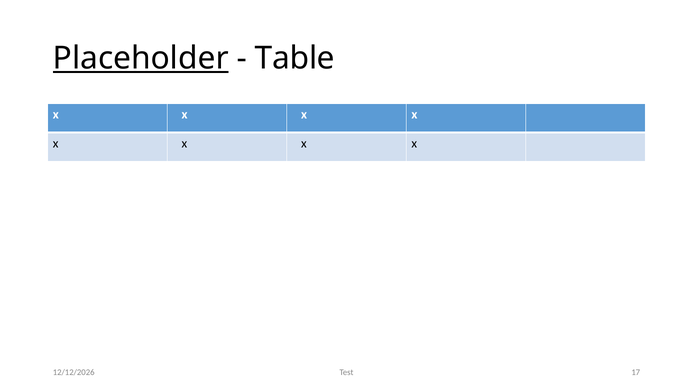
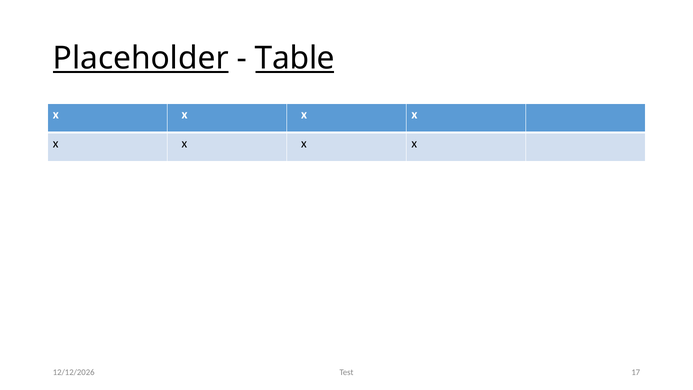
Table underline: none -> present
